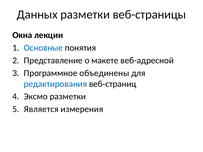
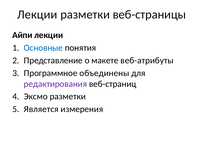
Данных at (37, 15): Данных -> Лекции
Окна: Окна -> Айпи
веб-адресной: веб-адресной -> веб-атрибуты
редактирования colour: blue -> purple
